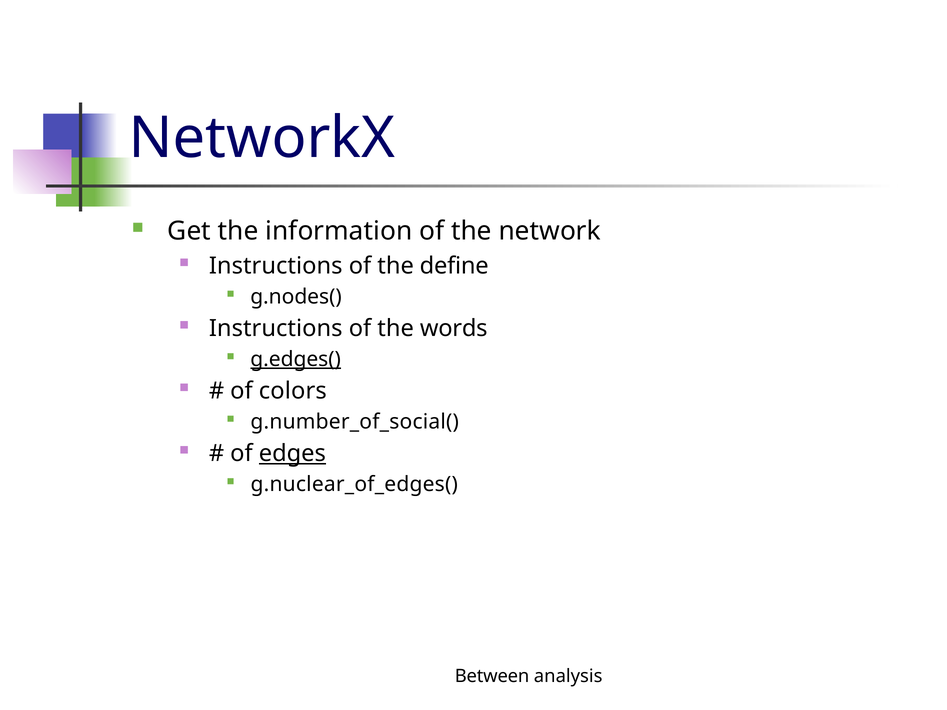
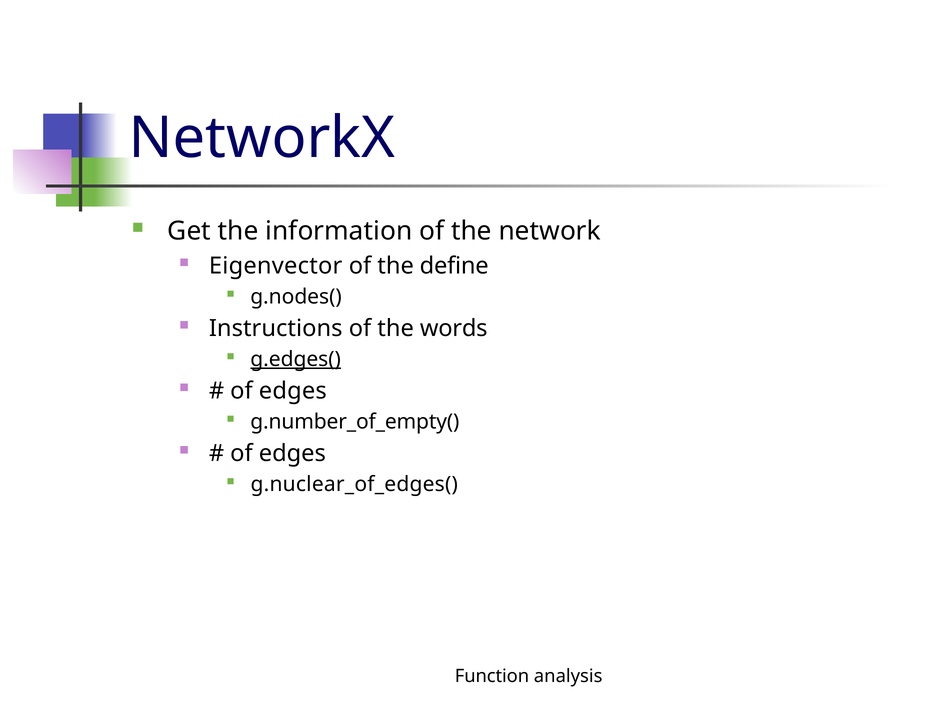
Instructions at (276, 266): Instructions -> Eigenvector
colors at (293, 391): colors -> edges
g.number_of_social(: g.number_of_social( -> g.number_of_empty(
edges at (292, 454) underline: present -> none
Between: Between -> Function
